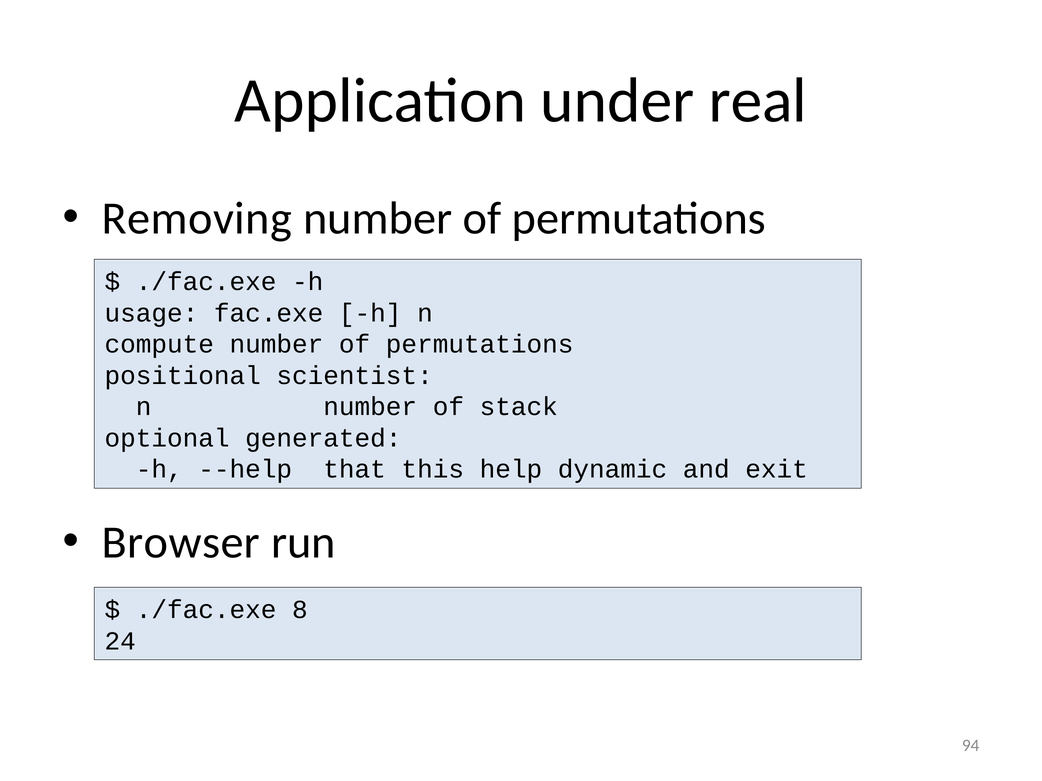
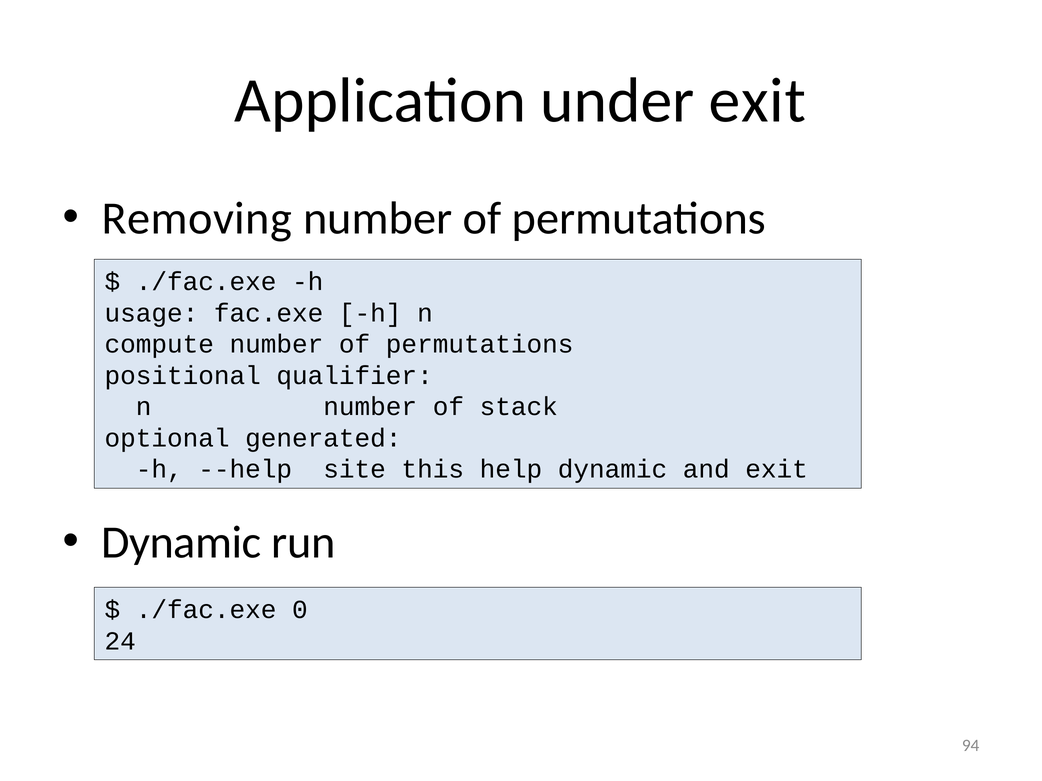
under real: real -> exit
scientist: scientist -> qualifier
that: that -> site
Browser at (181, 543): Browser -> Dynamic
8: 8 -> 0
